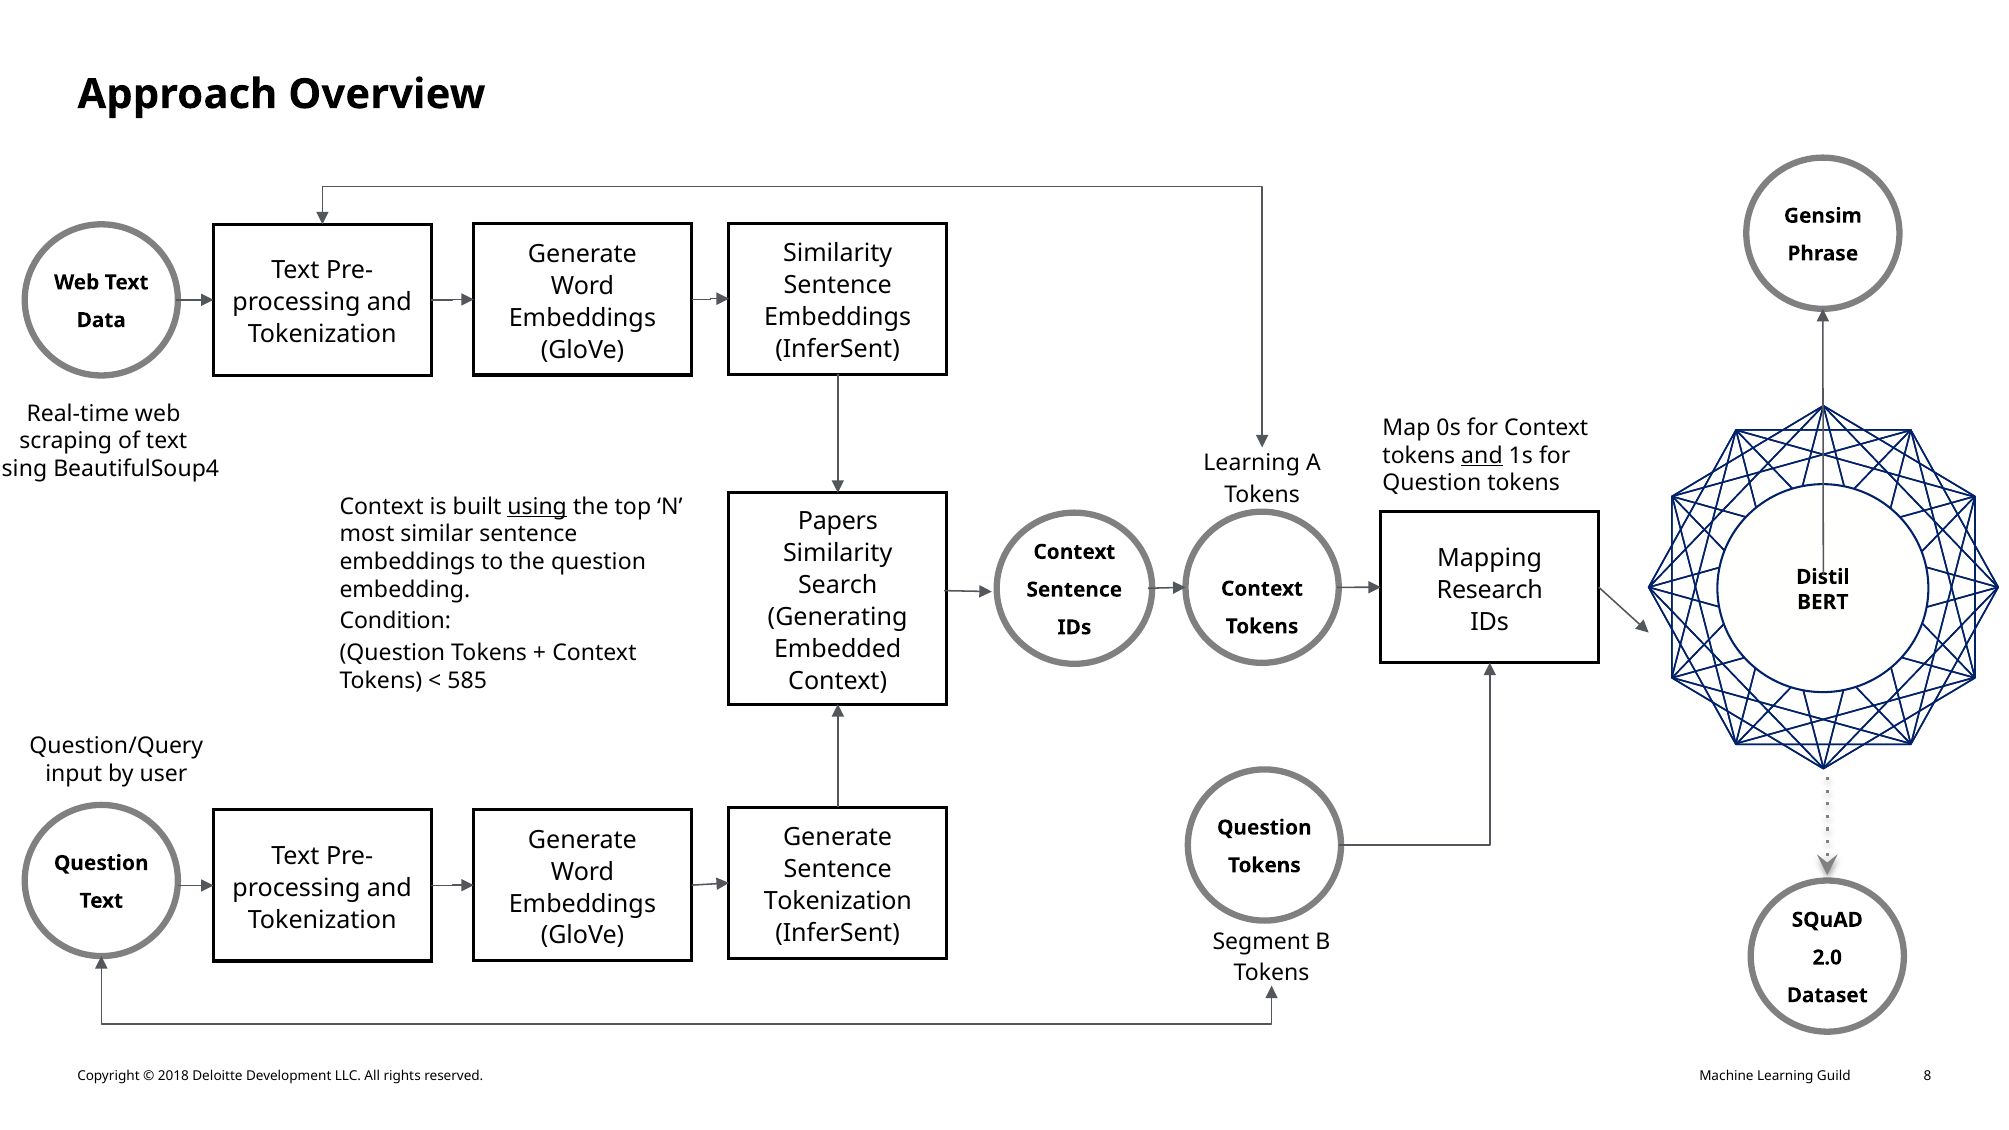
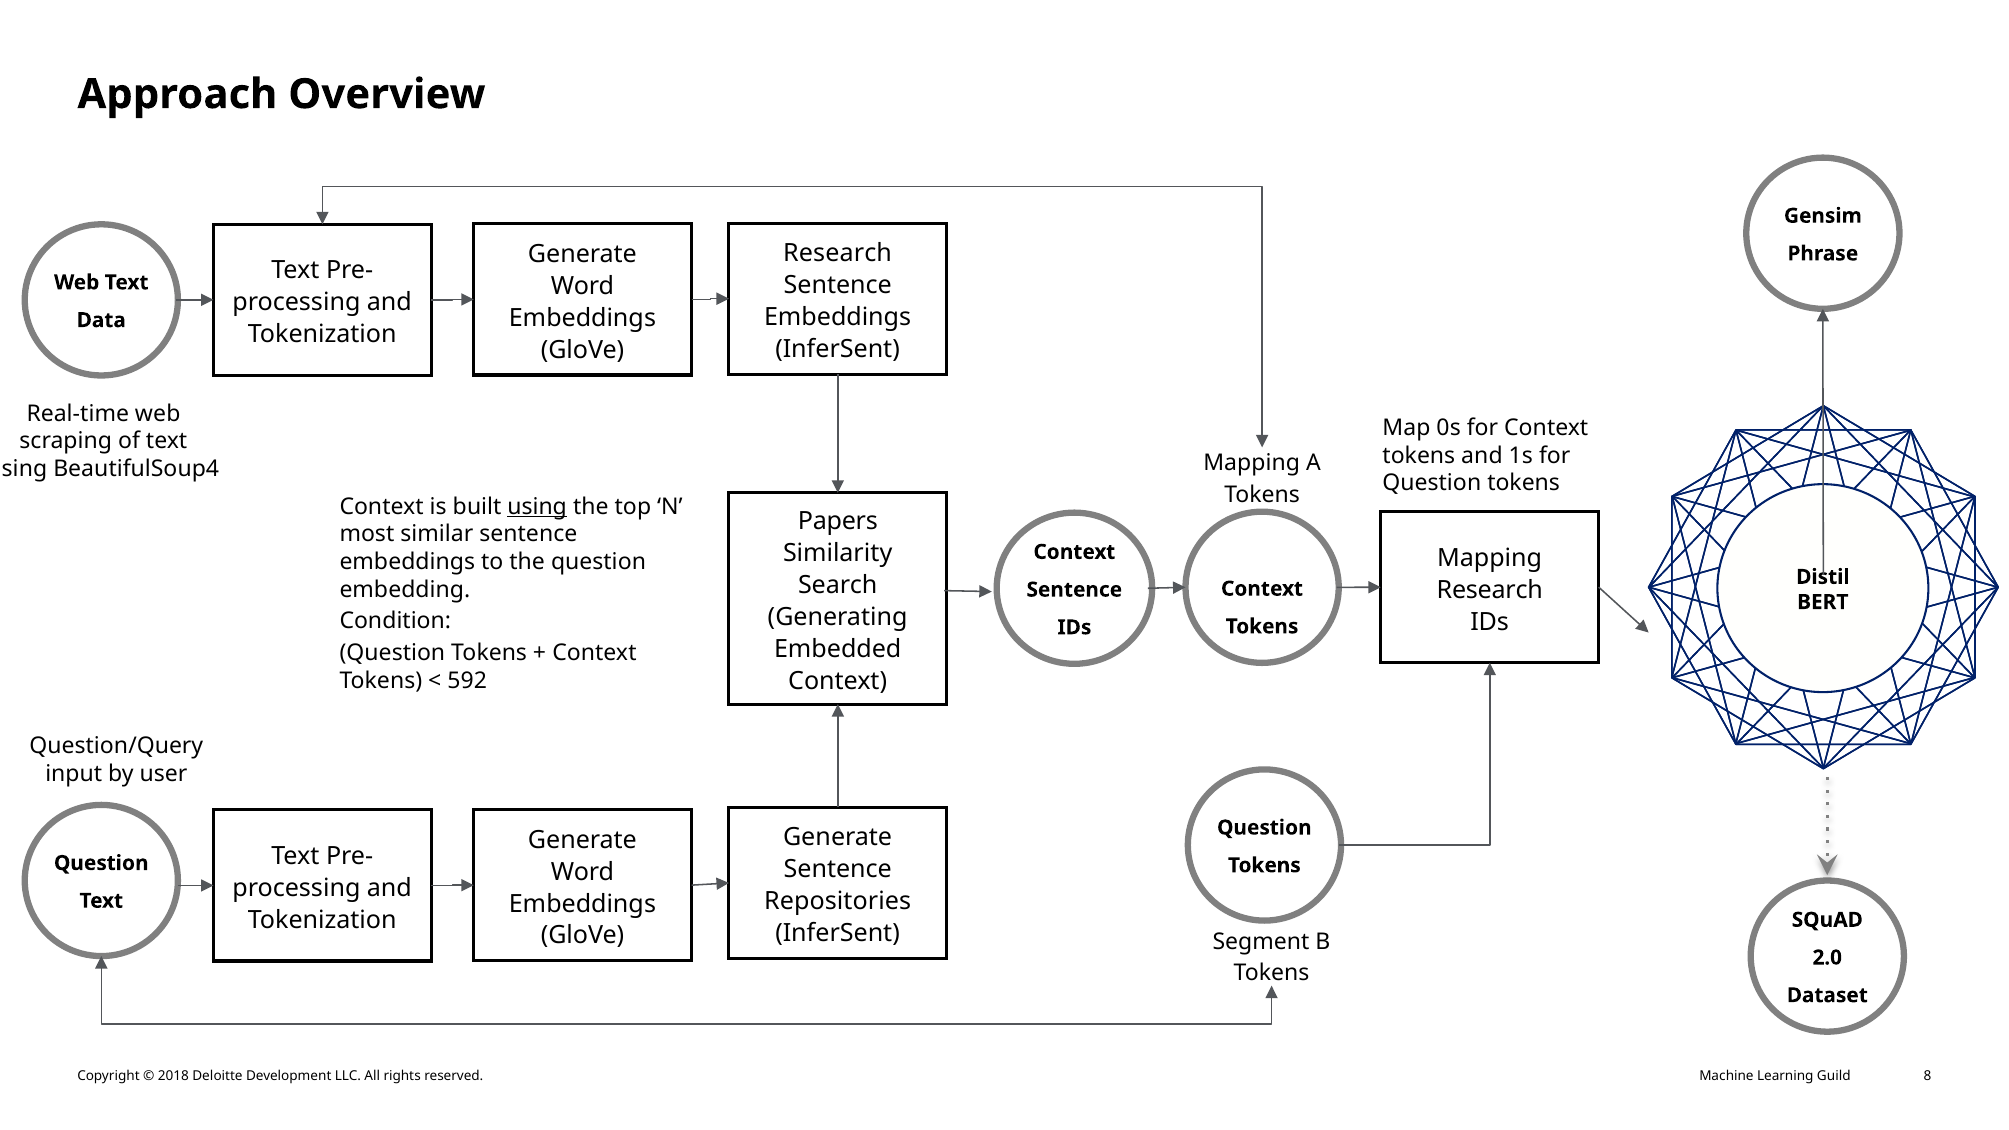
Similarity at (838, 253): Similarity -> Research
and at (1482, 456) underline: present -> none
Learning at (1252, 463): Learning -> Mapping
585: 585 -> 592
Tokenization at (838, 902): Tokenization -> Repositories
